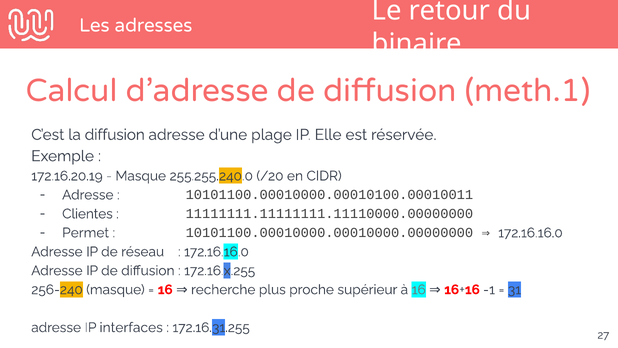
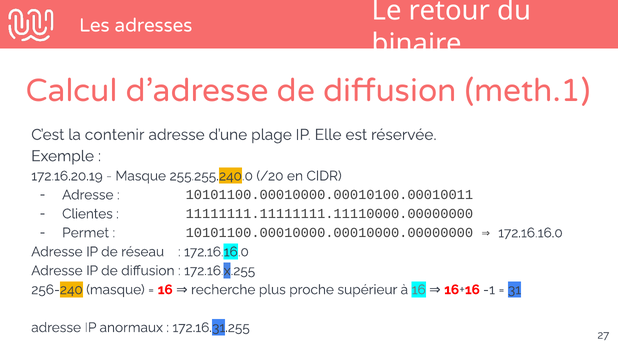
la diffusion: diffusion -> contenir
interfaces: interfaces -> anormaux
